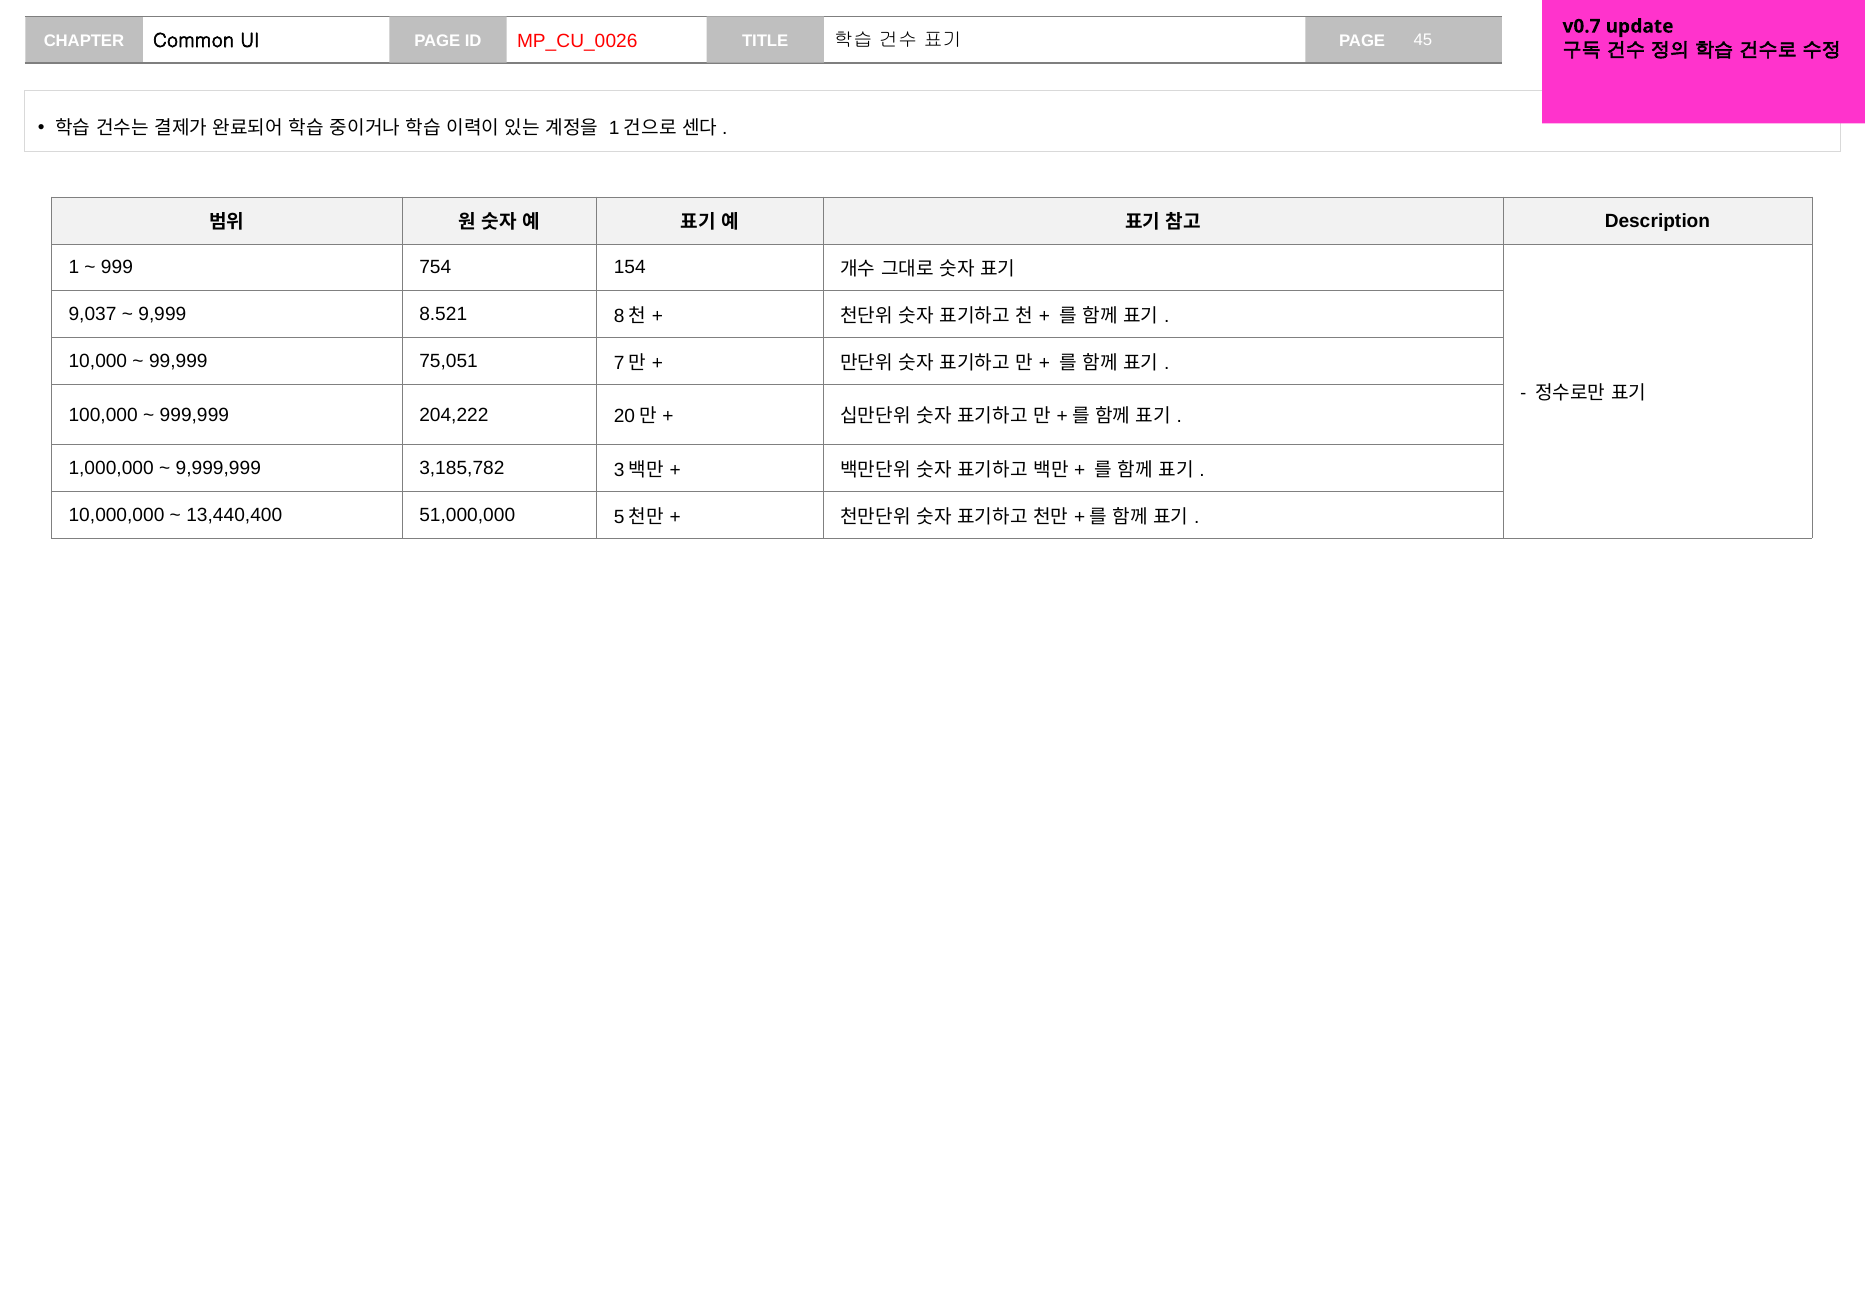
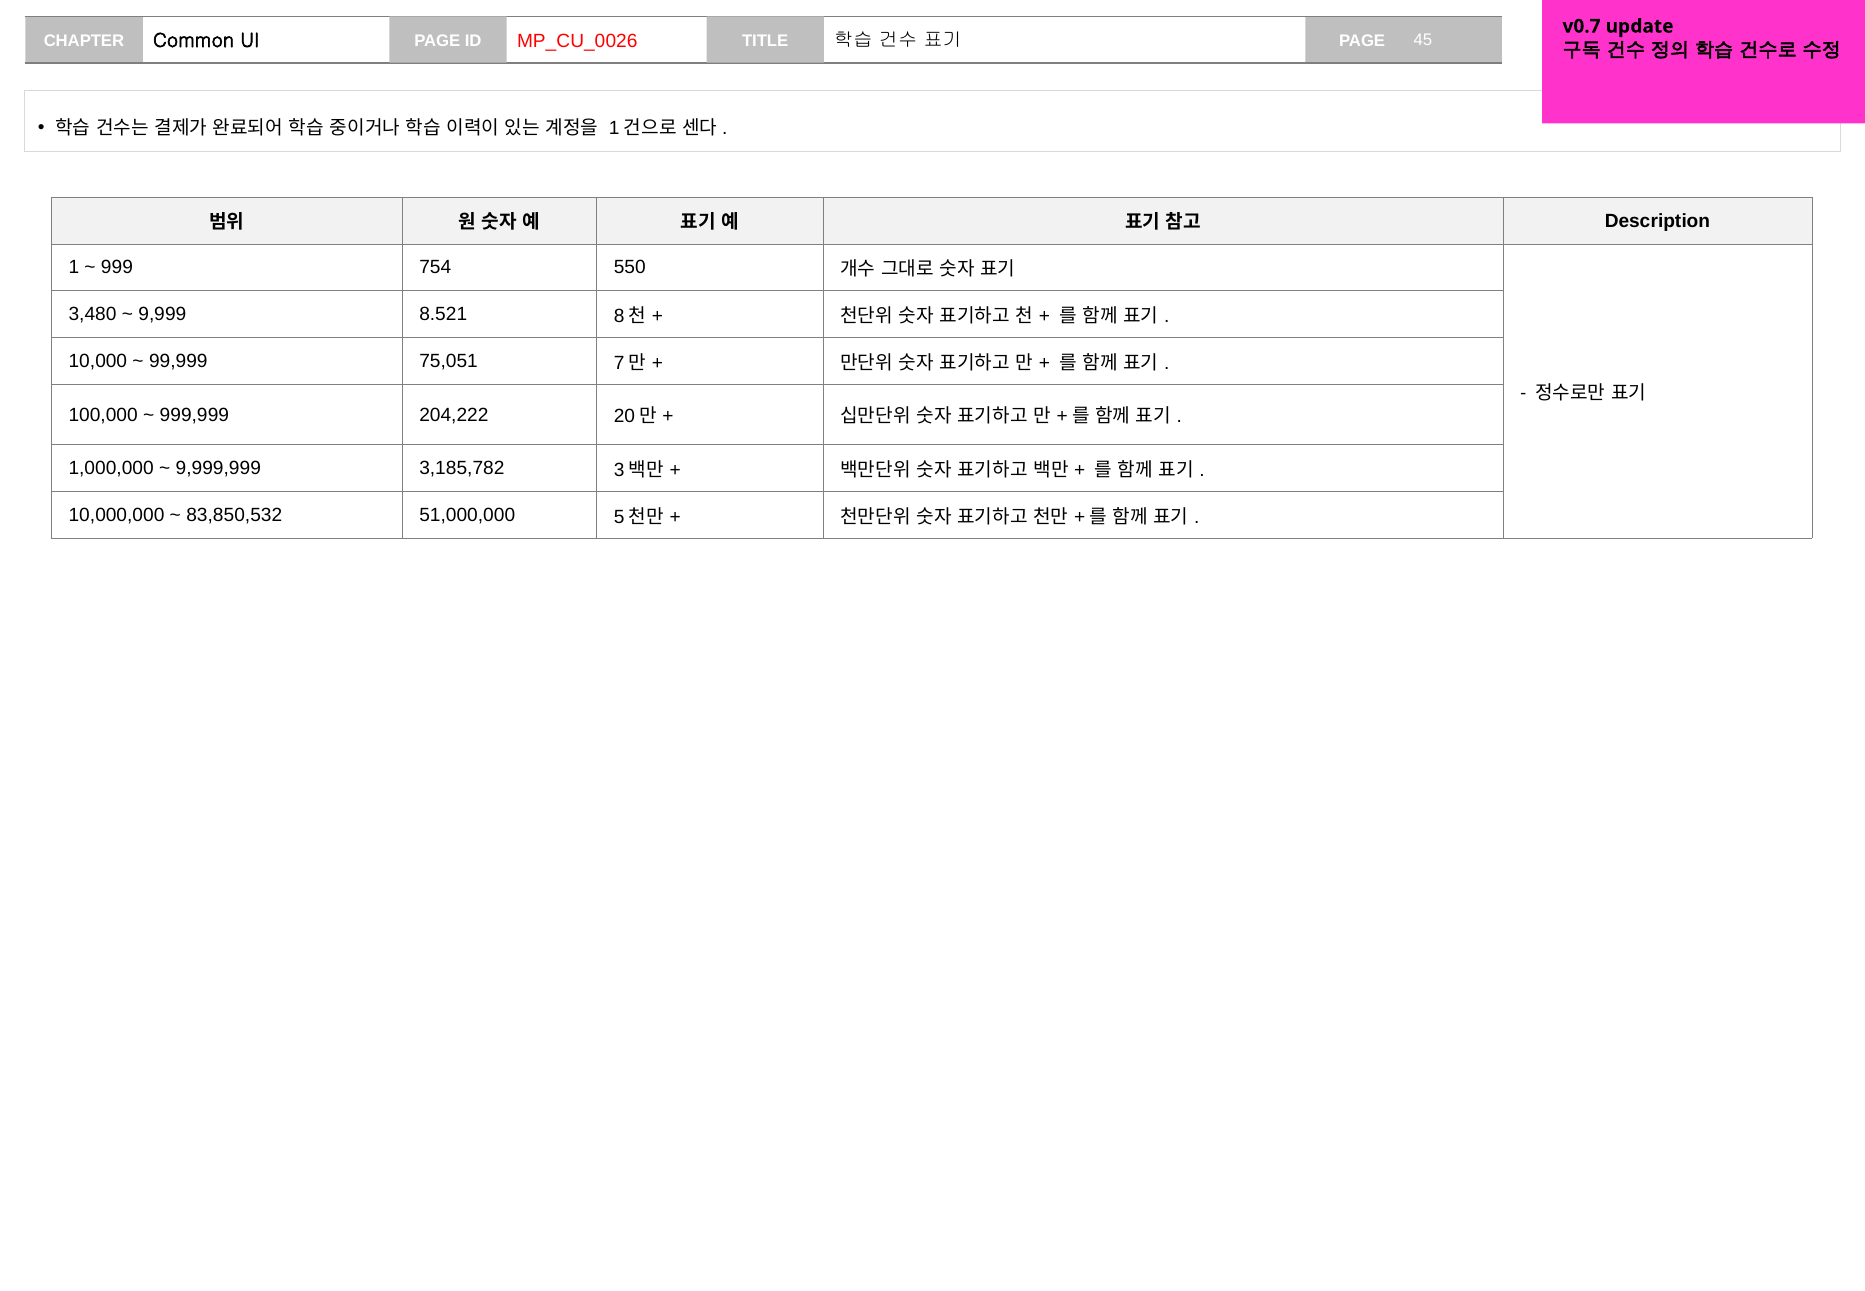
154: 154 -> 550
9,037: 9,037 -> 3,480
13,440,400: 13,440,400 -> 83,850,532
